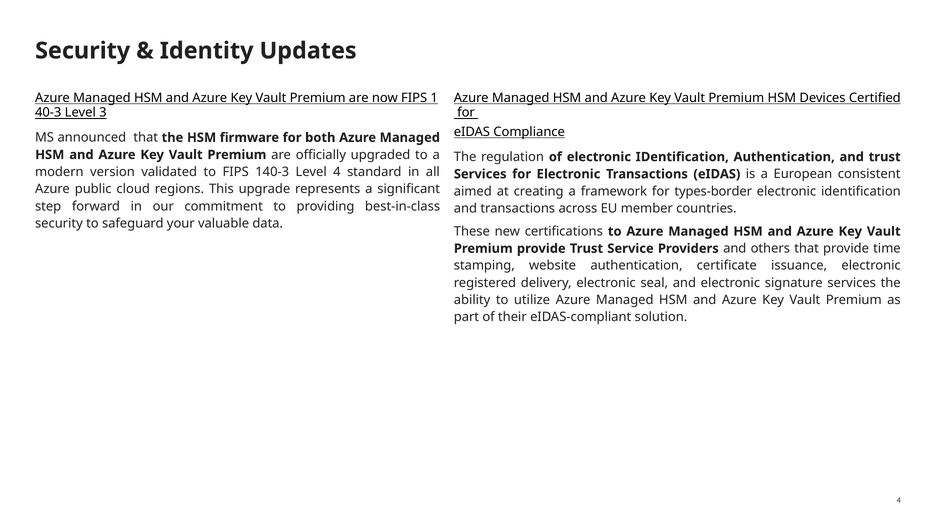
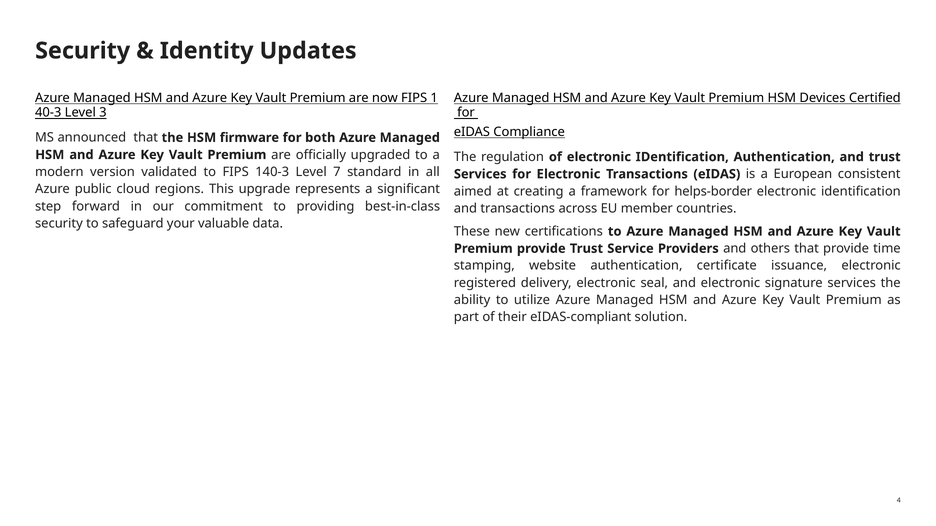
Level 4: 4 -> 7
types-border: types-border -> helps-border
